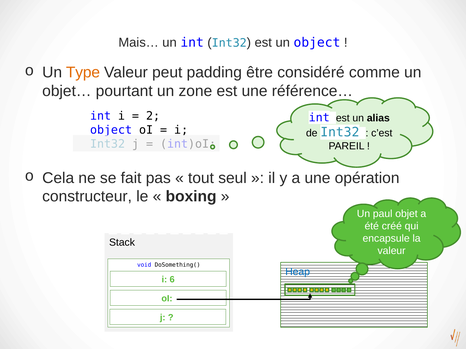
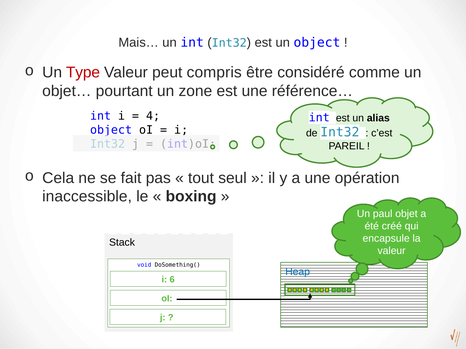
Type colour: orange -> red
padding: padding -> compris
2: 2 -> 4
constructeur: constructeur -> inaccessible
